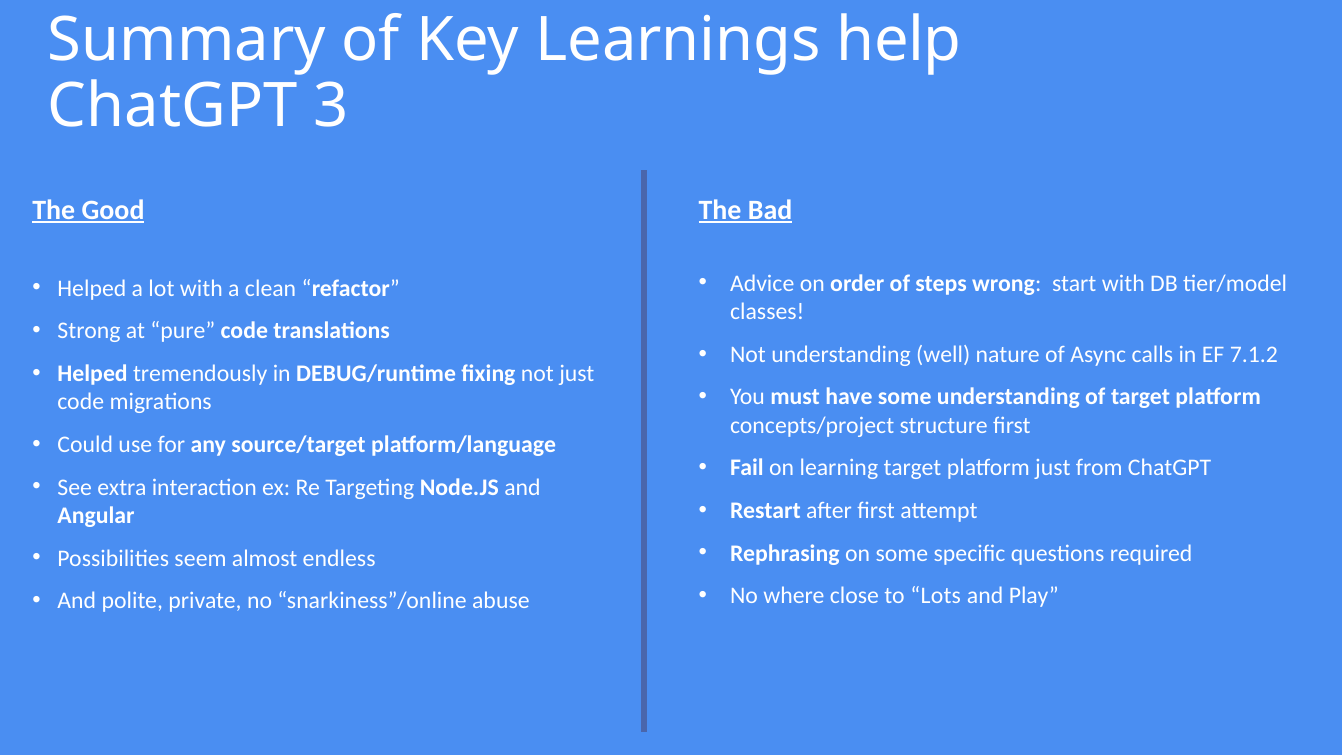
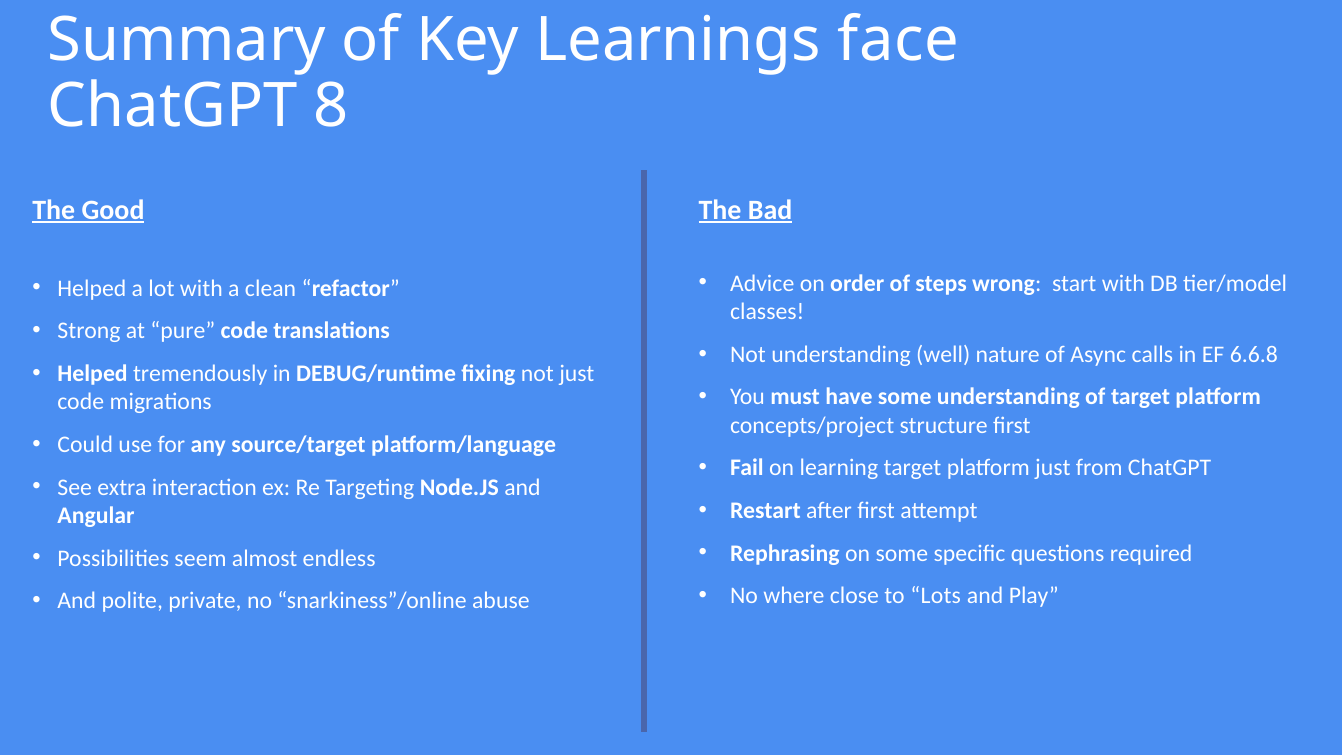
help: help -> face
3: 3 -> 8
7.1.2: 7.1.2 -> 6.6.8
